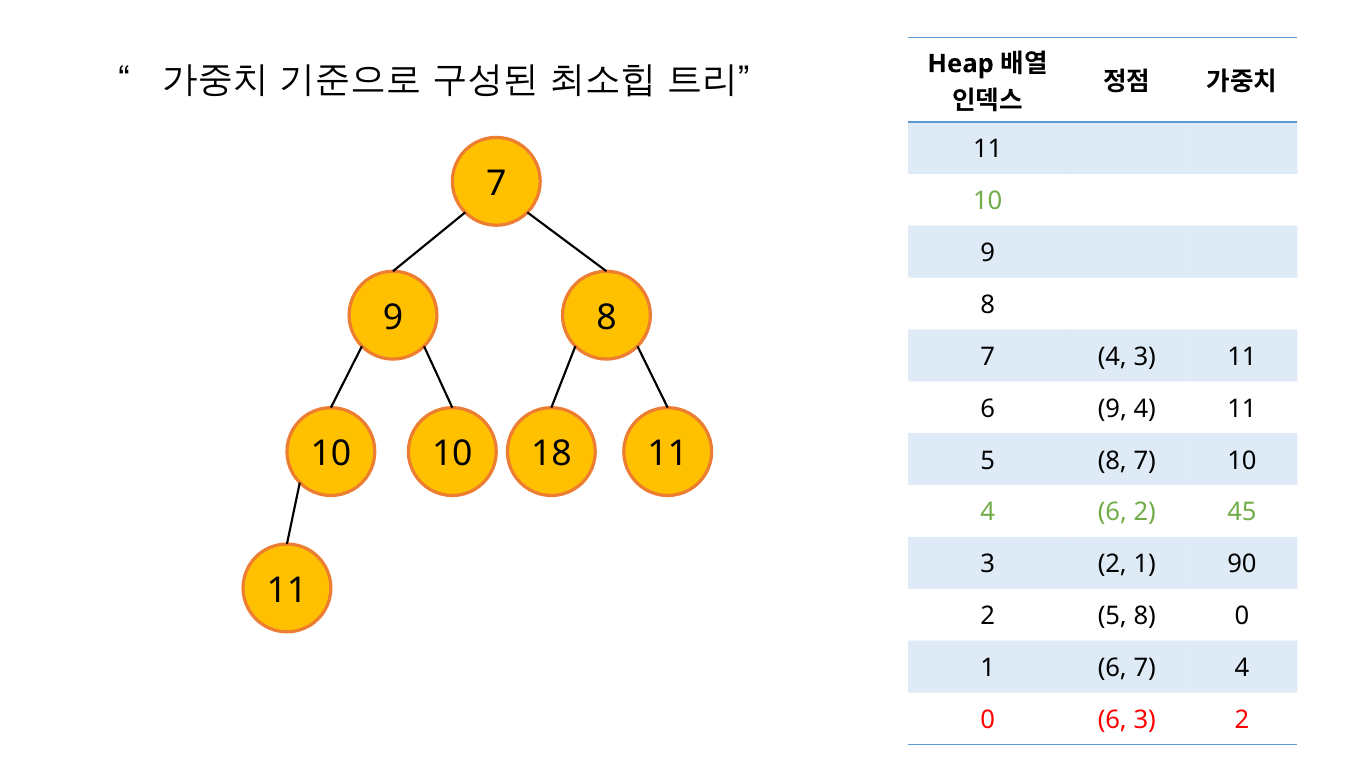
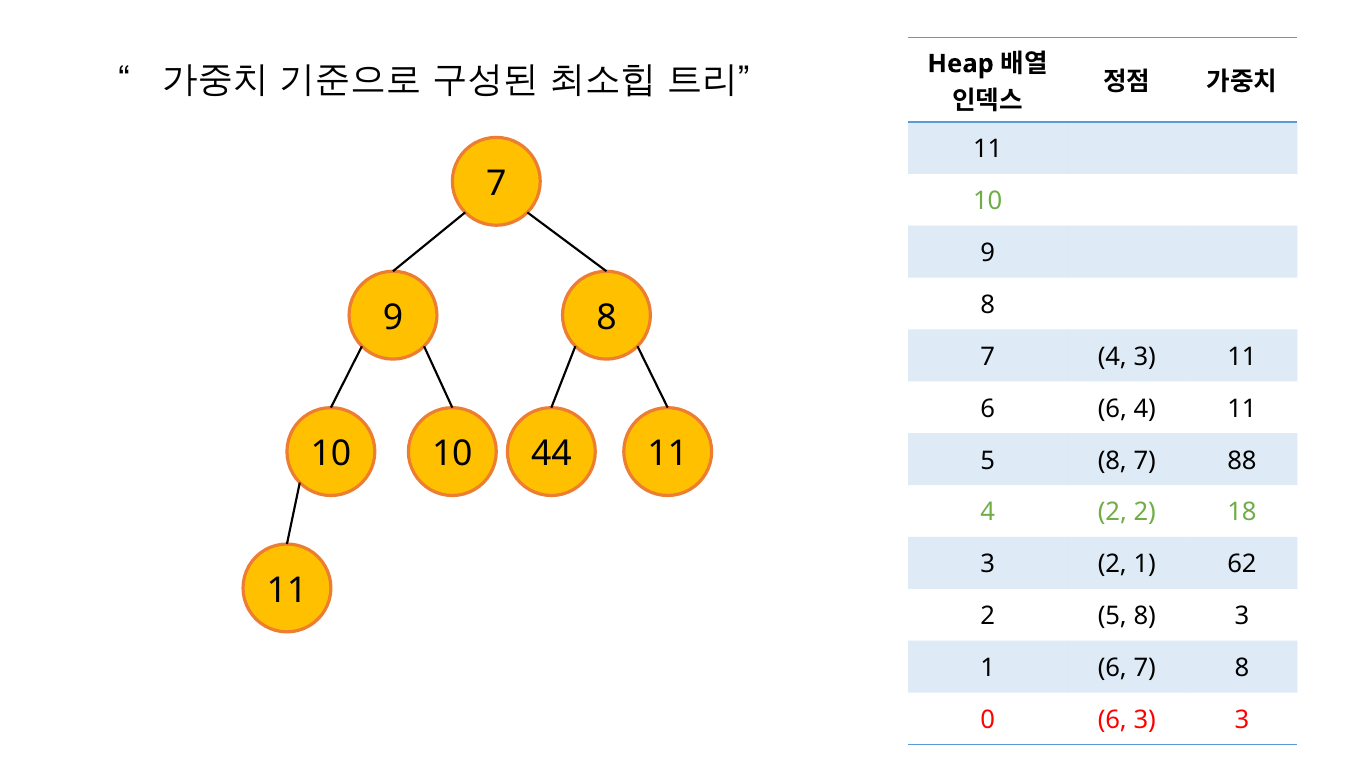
6 9: 9 -> 6
18: 18 -> 44
7 10: 10 -> 88
4 6: 6 -> 2
45: 45 -> 18
90: 90 -> 62
8 0: 0 -> 3
6 7 4: 4 -> 8
6 3 2: 2 -> 3
